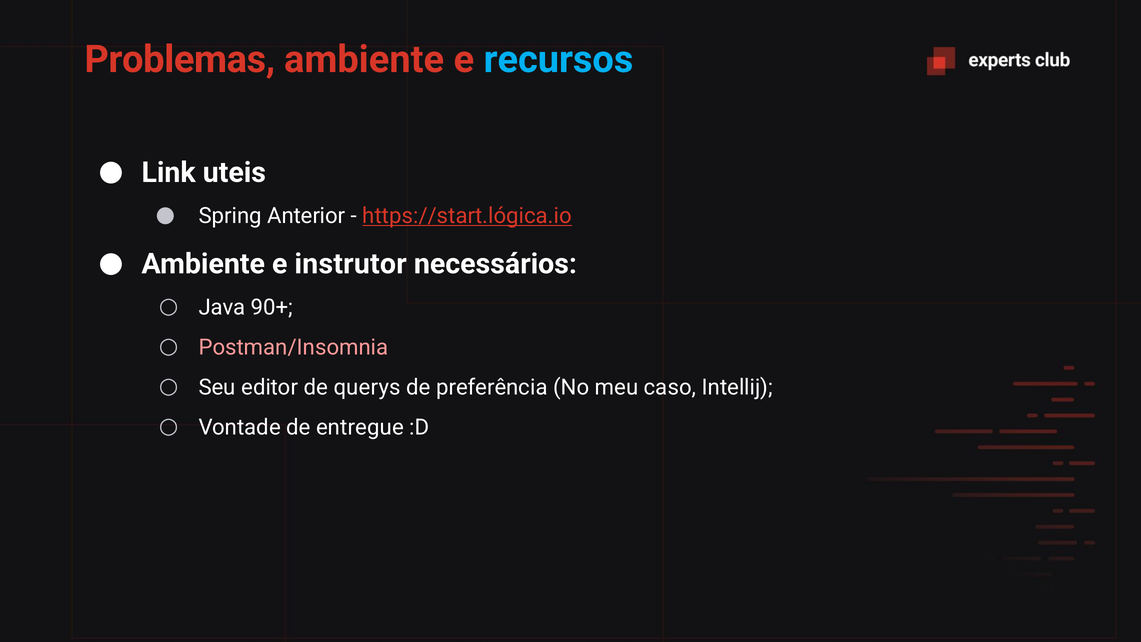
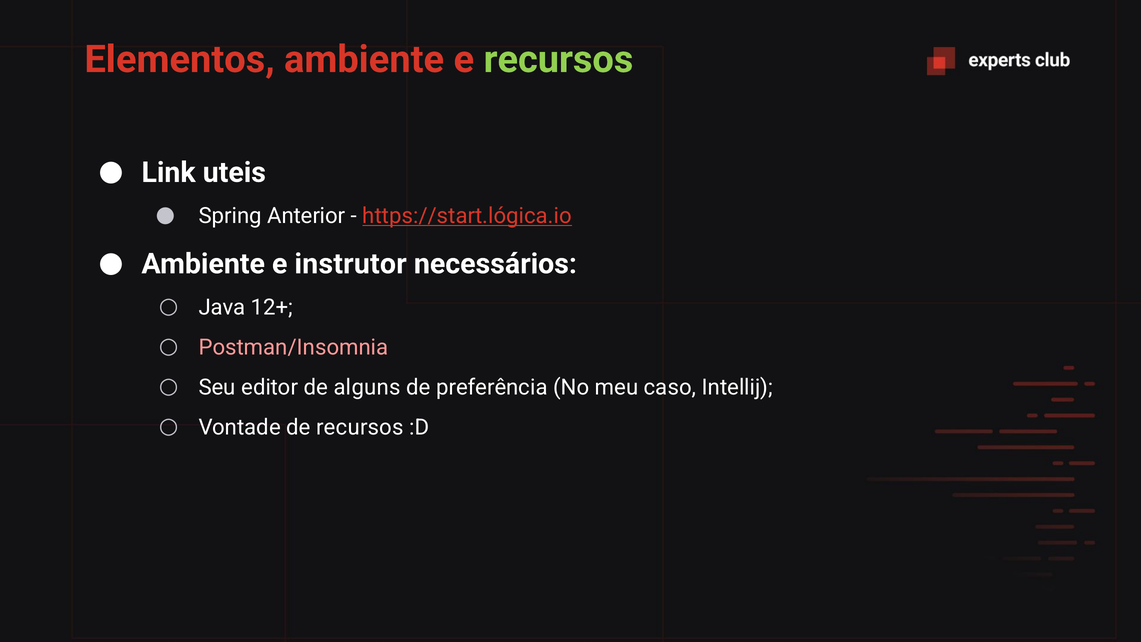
Problemas: Problemas -> Elementos
recursos at (558, 59) colour: light blue -> light green
90+: 90+ -> 12+
querys: querys -> alguns
de entregue: entregue -> recursos
